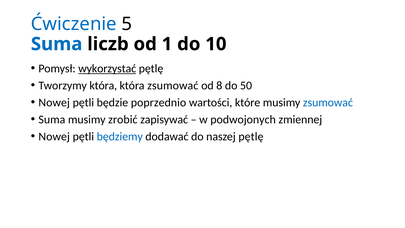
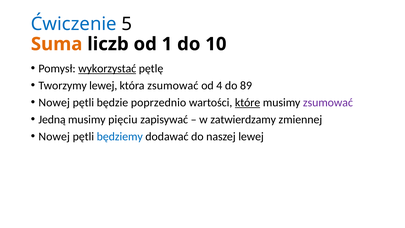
Suma at (57, 44) colour: blue -> orange
Tworzymy która: która -> lewej
8: 8 -> 4
50: 50 -> 89
które underline: none -> present
zsumować at (328, 102) colour: blue -> purple
Suma at (52, 119): Suma -> Jedną
zrobić: zrobić -> pięciu
podwojonych: podwojonych -> zatwierdzamy
naszej pętlę: pętlę -> lewej
